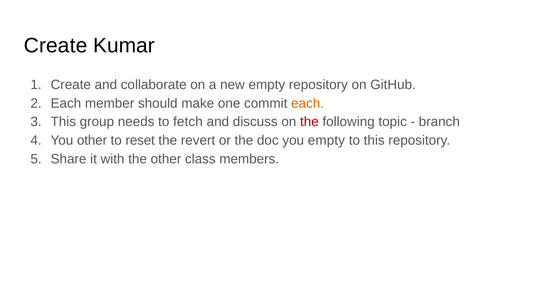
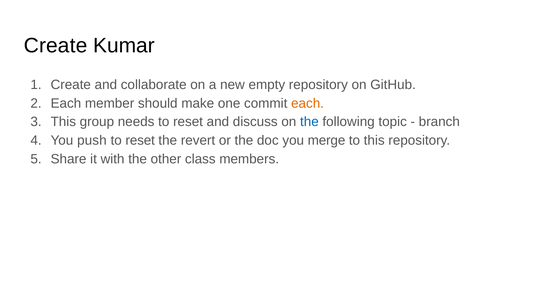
needs to fetch: fetch -> reset
the at (309, 122) colour: red -> blue
You other: other -> push
you empty: empty -> merge
